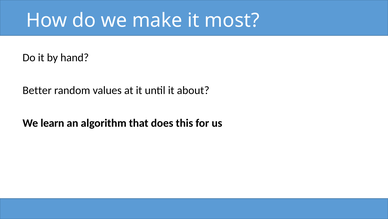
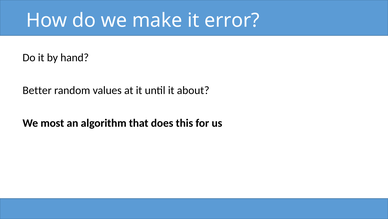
most: most -> error
learn: learn -> most
